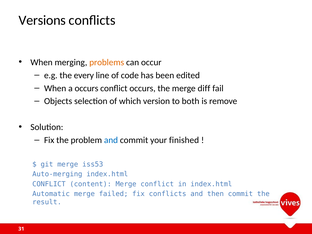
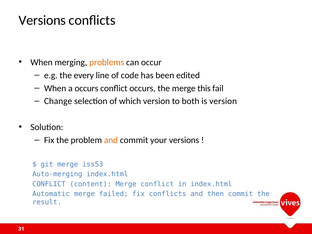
diff: diff -> this
Objects: Objects -> Change
is remove: remove -> version
and at (111, 140) colour: blue -> orange
your finished: finished -> versions
